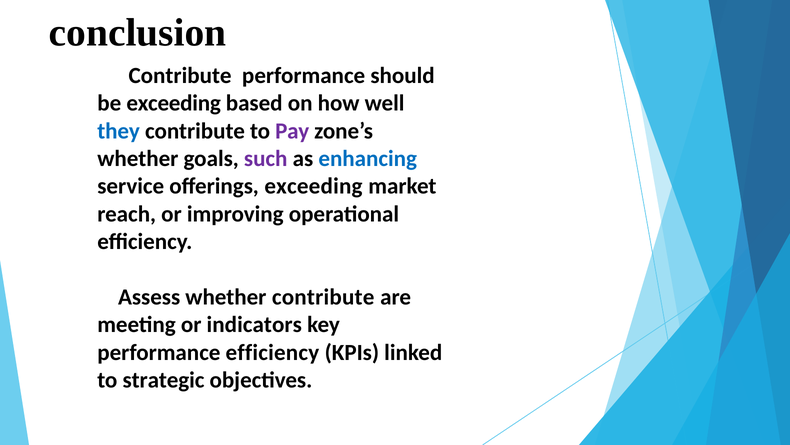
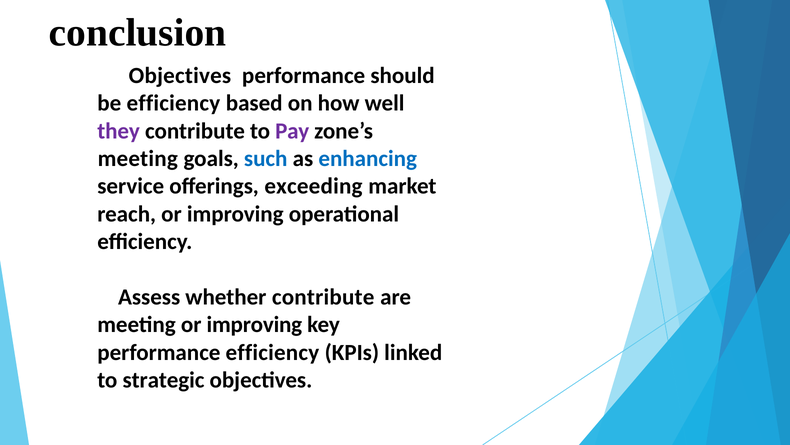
Contribute at (180, 75): Contribute -> Objectives
be exceeding: exceeding -> efficiency
they colour: blue -> purple
whether at (138, 158): whether -> meeting
such colour: purple -> blue
meeting or indicators: indicators -> improving
